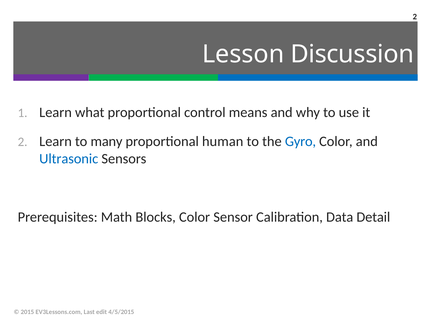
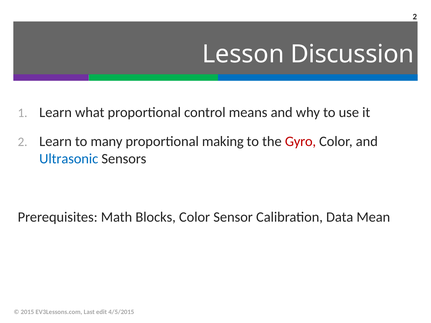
human: human -> making
Gyro colour: blue -> red
Detail: Detail -> Mean
